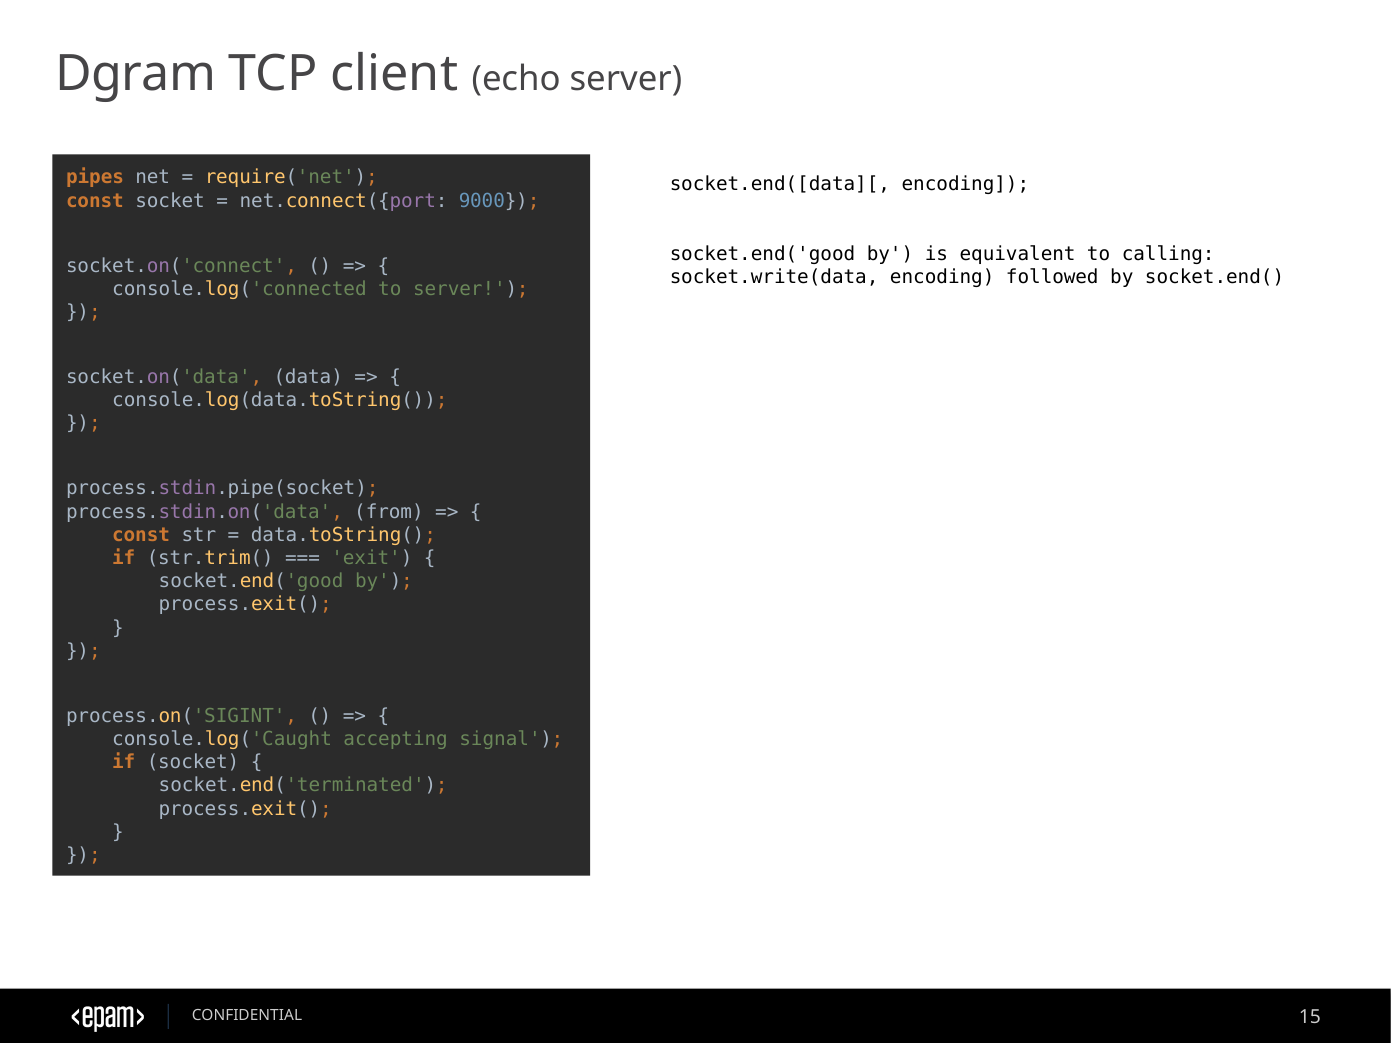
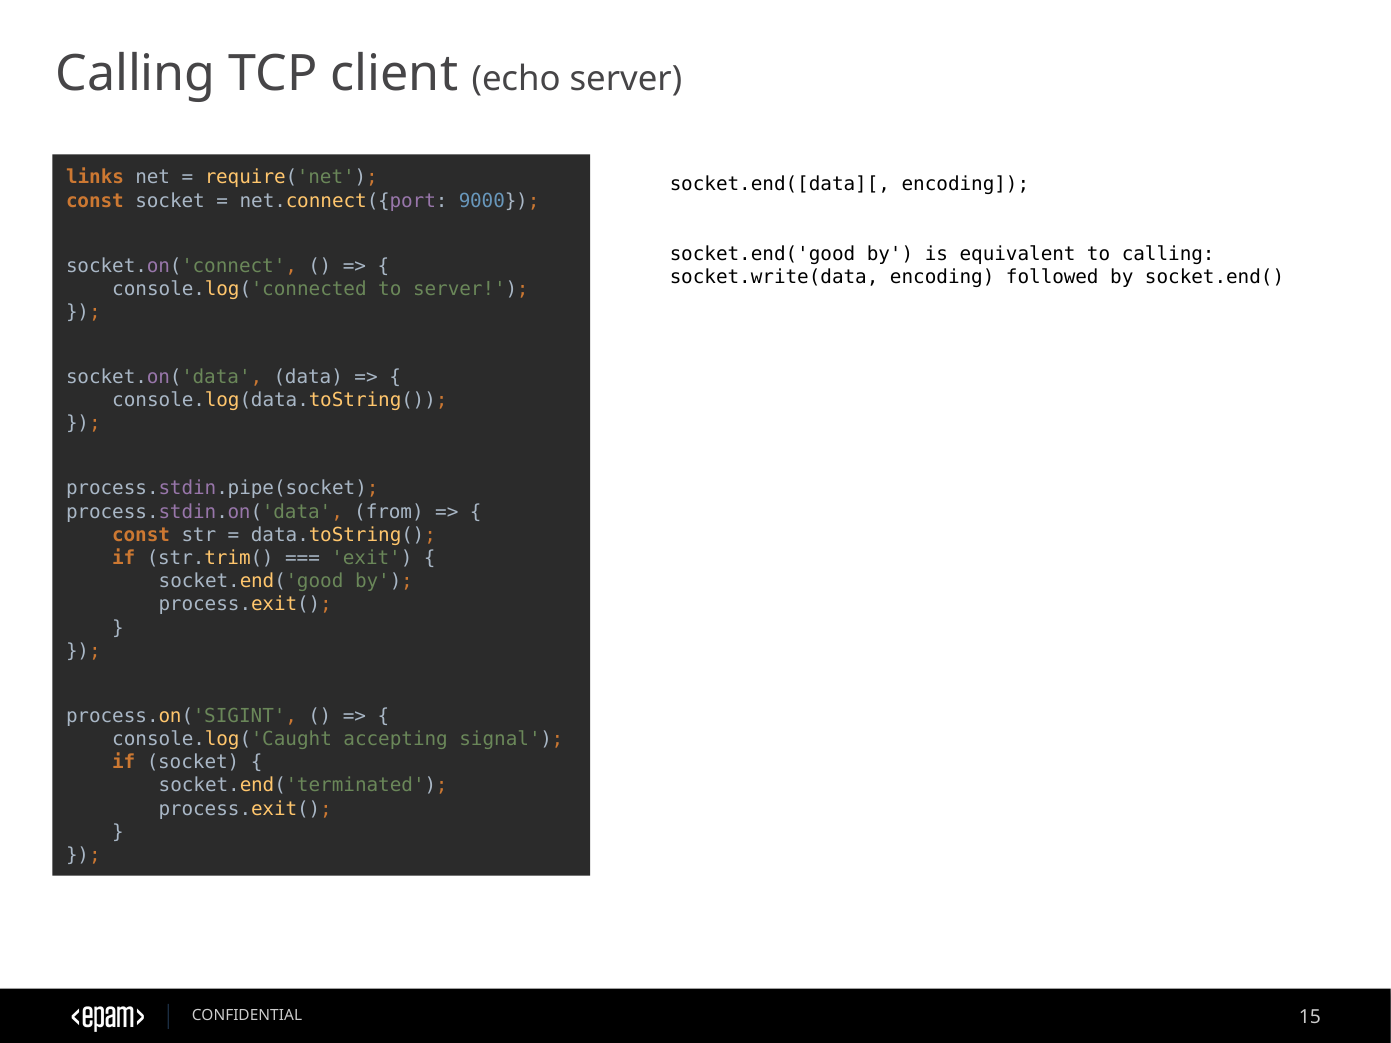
Dgram at (136, 74): Dgram -> Calling
pipes: pipes -> links
